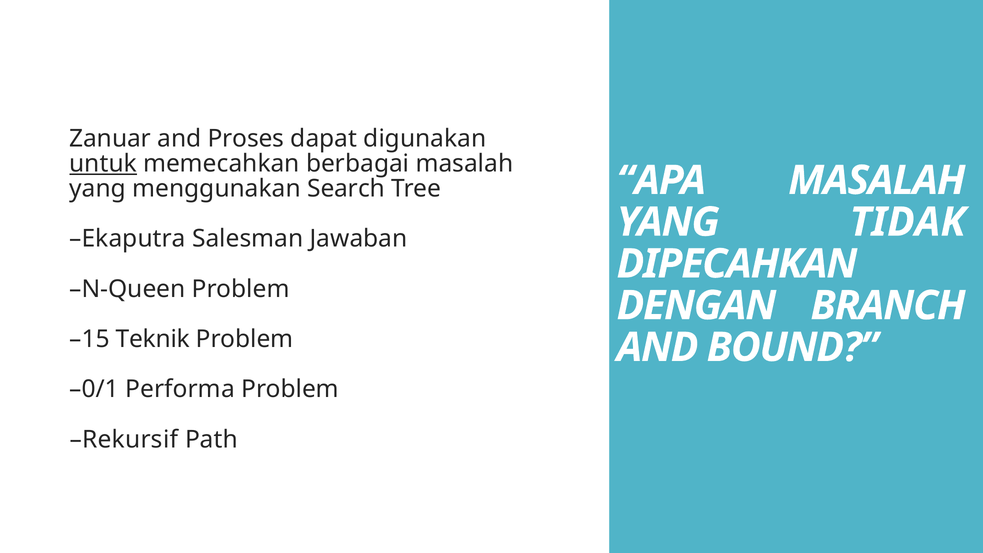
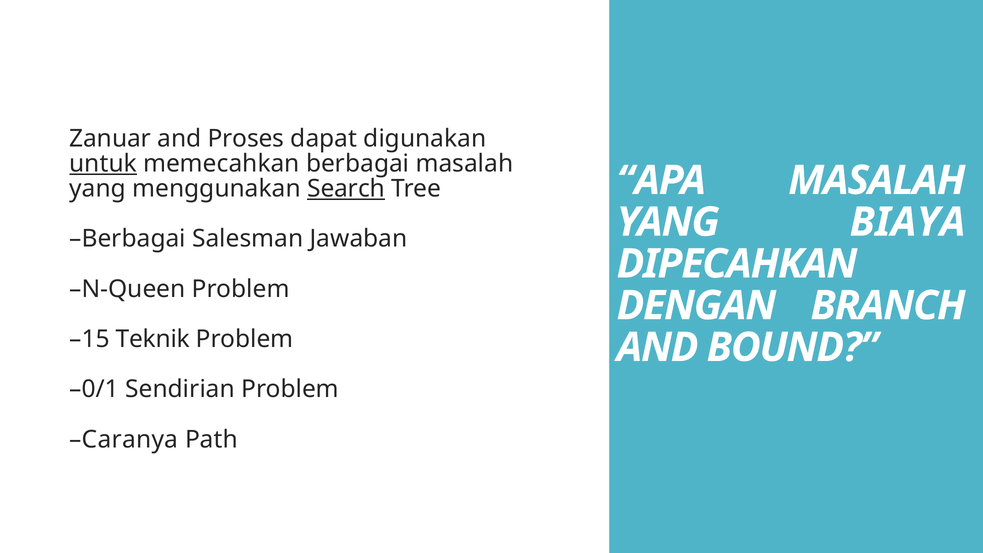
Search underline: none -> present
TIDAK: TIDAK -> BIAYA
Ekaputra at (128, 239): Ekaputra -> Berbagai
Performa: Performa -> Sendirian
Rekursif: Rekursif -> Caranya
